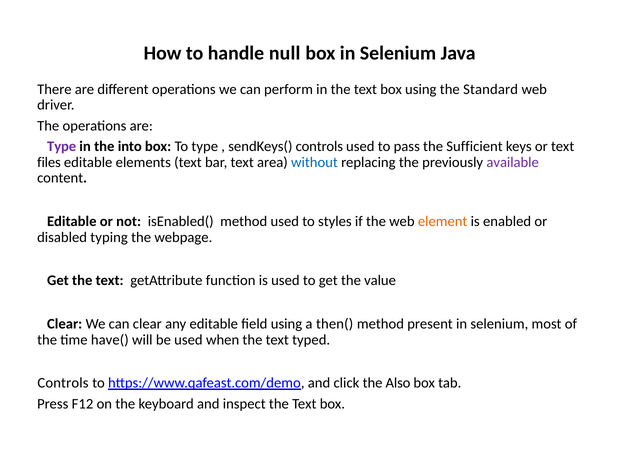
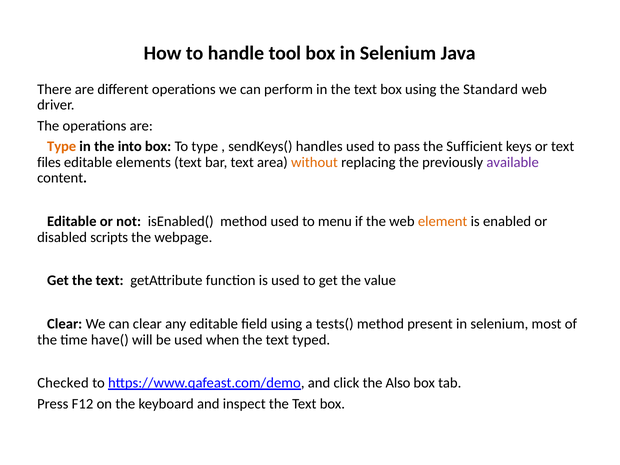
null: null -> tool
Type at (62, 147) colour: purple -> orange
sendKeys( controls: controls -> handles
without colour: blue -> orange
styles: styles -> menu
typing: typing -> scripts
then(: then( -> tests(
Controls at (63, 383): Controls -> Checked
